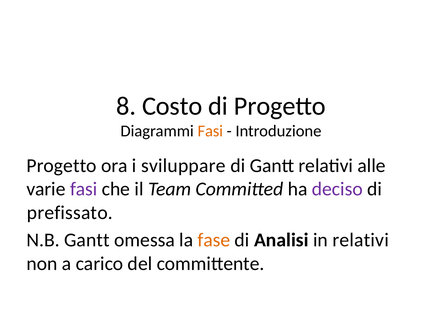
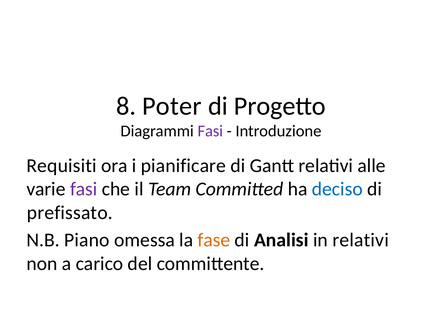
Costo: Costo -> Poter
Fasi at (210, 131) colour: orange -> purple
Progetto at (62, 166): Progetto -> Requisiti
sviluppare: sviluppare -> pianificare
deciso colour: purple -> blue
N.B Gantt: Gantt -> Piano
